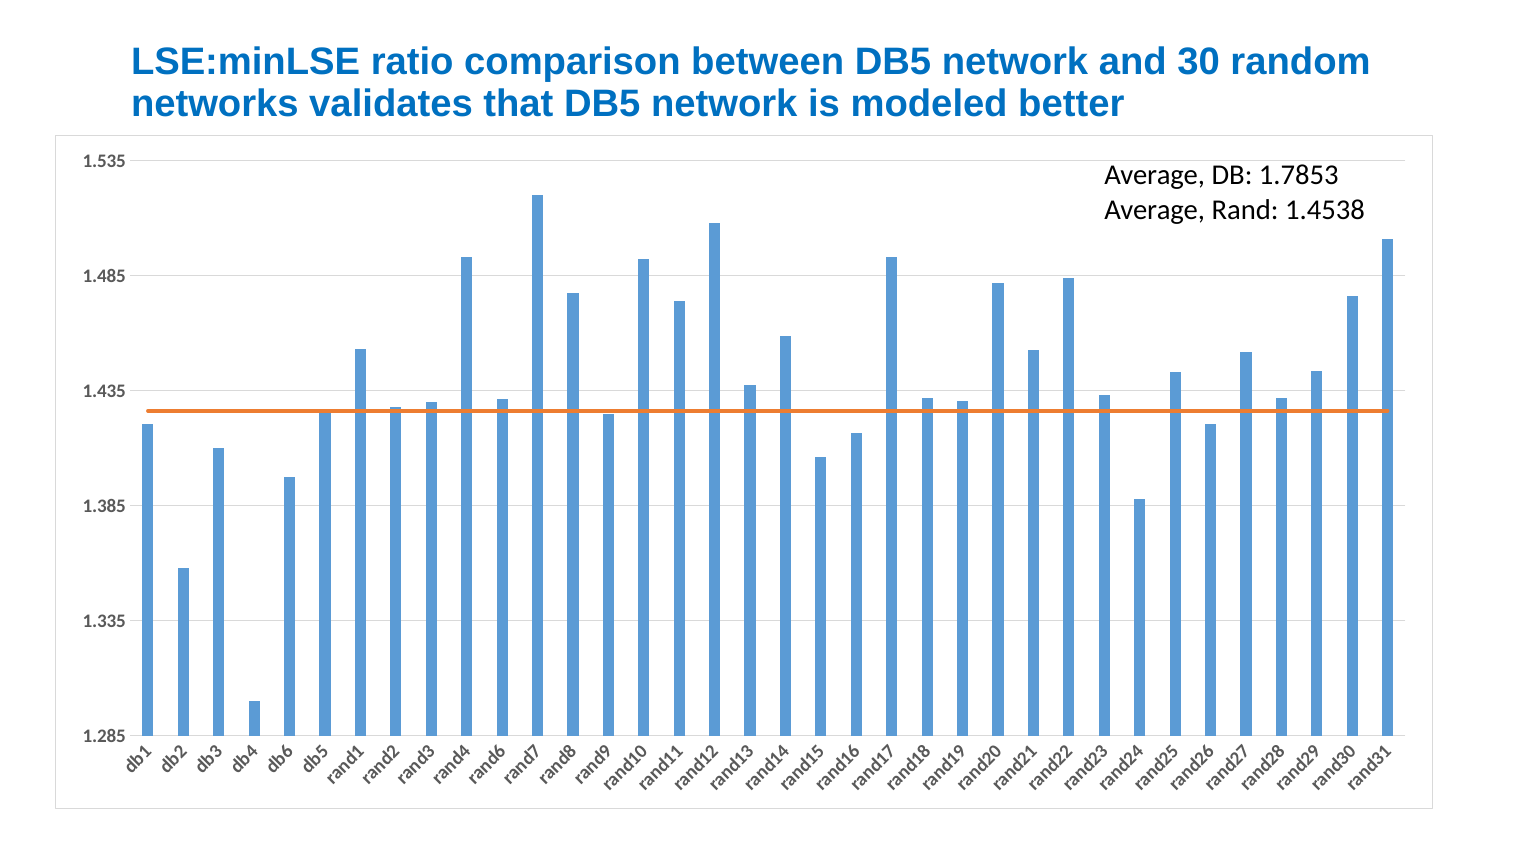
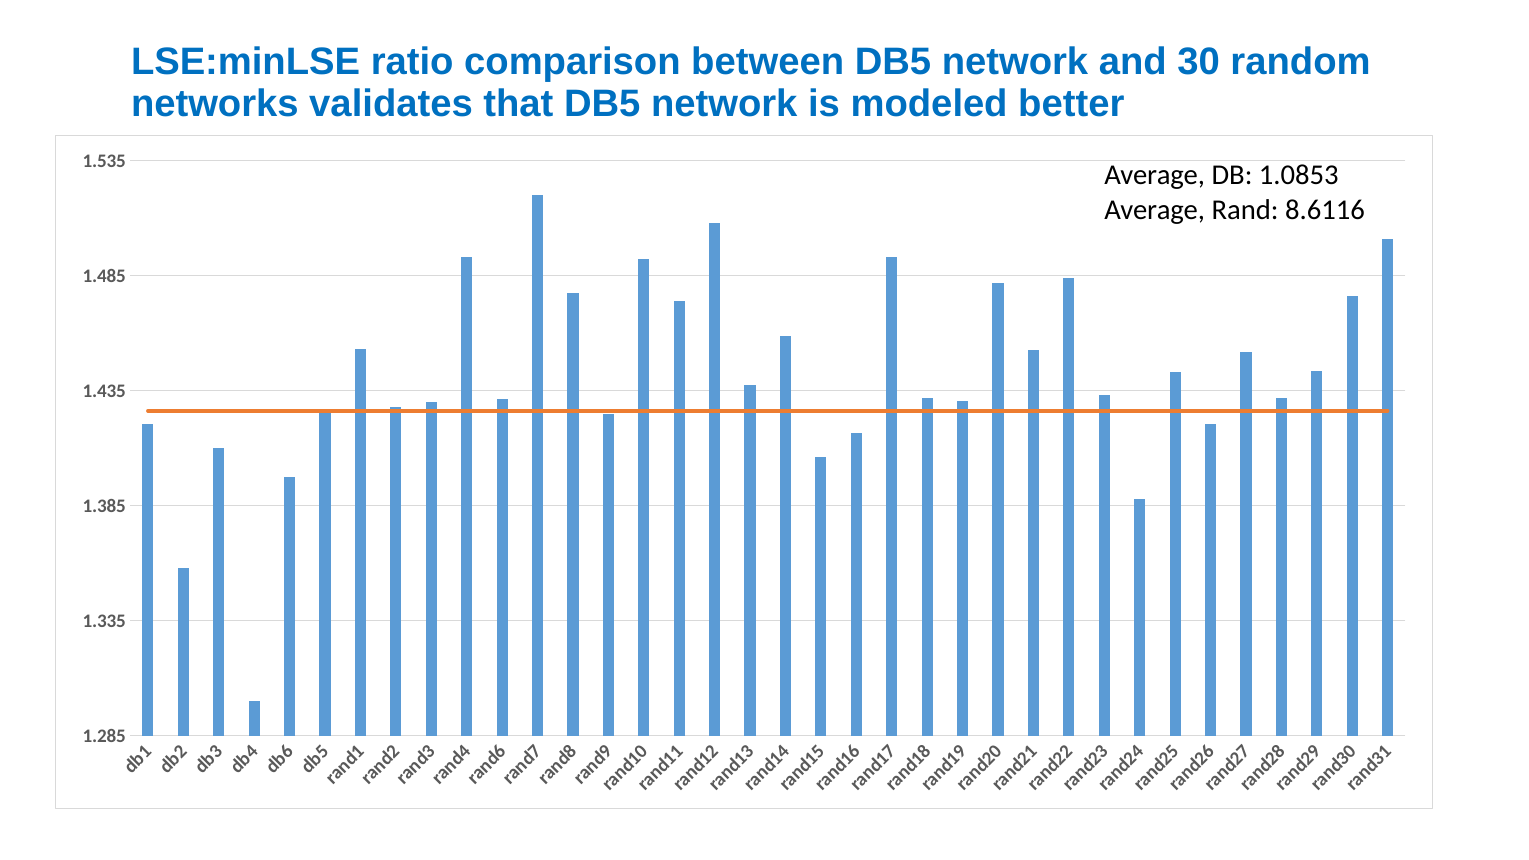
1.7853: 1.7853 -> 1.0853
1.4538: 1.4538 -> 8.6116
